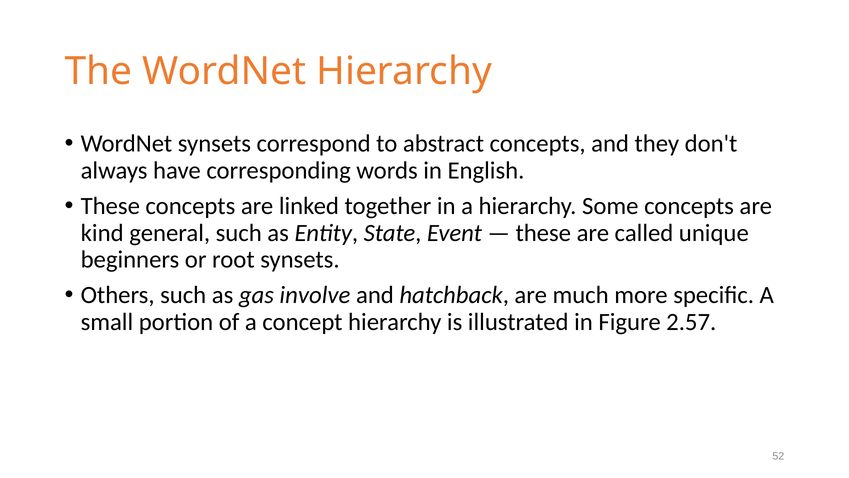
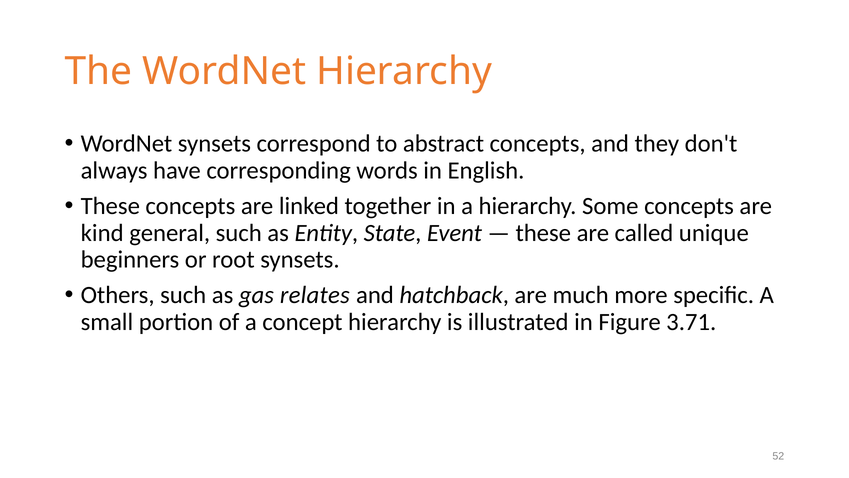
involve: involve -> relates
2.57: 2.57 -> 3.71
